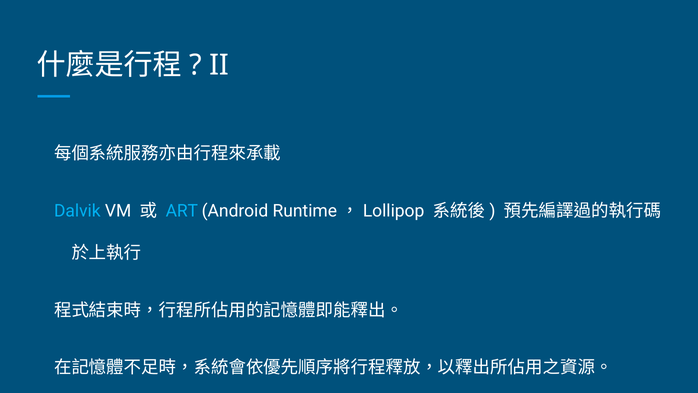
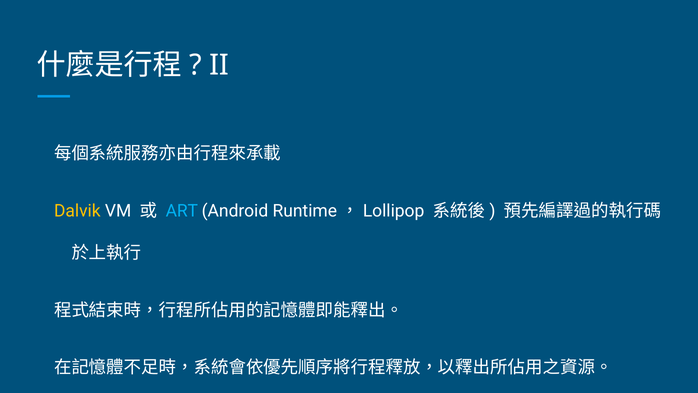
Dalvik colour: light blue -> yellow
